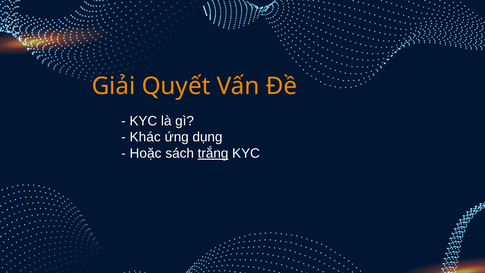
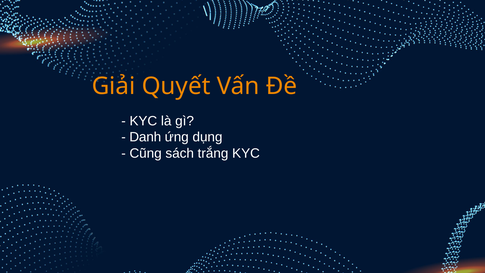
Khác: Khác -> Danh
Hoặc: Hoặc -> Cũng
trắng underline: present -> none
